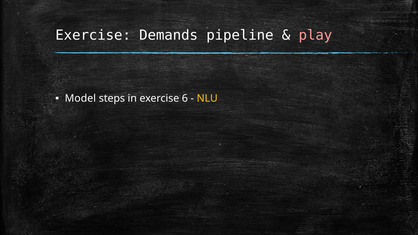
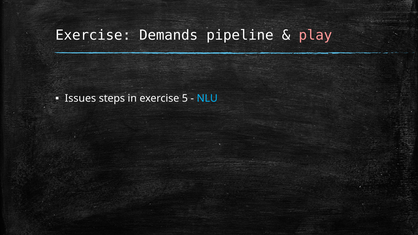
Model: Model -> Issues
6: 6 -> 5
NLU colour: yellow -> light blue
